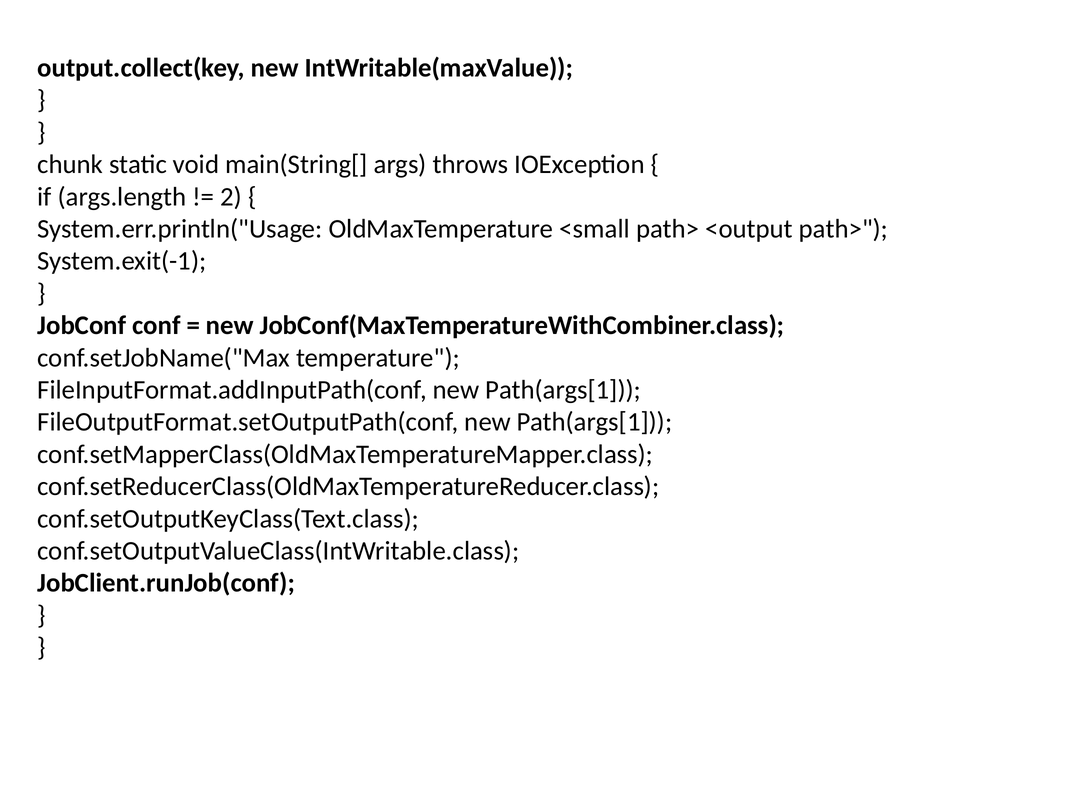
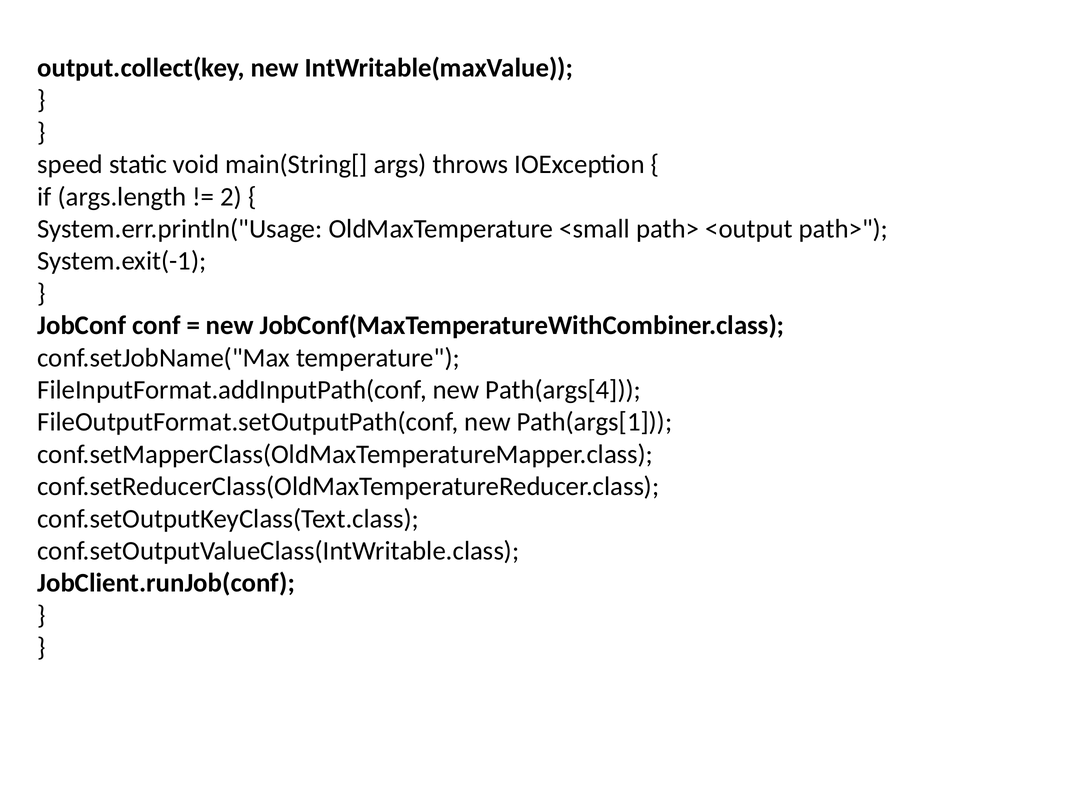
chunk: chunk -> speed
FileInputFormat.addInputPath(conf new Path(args[1: Path(args[1 -> Path(args[4
